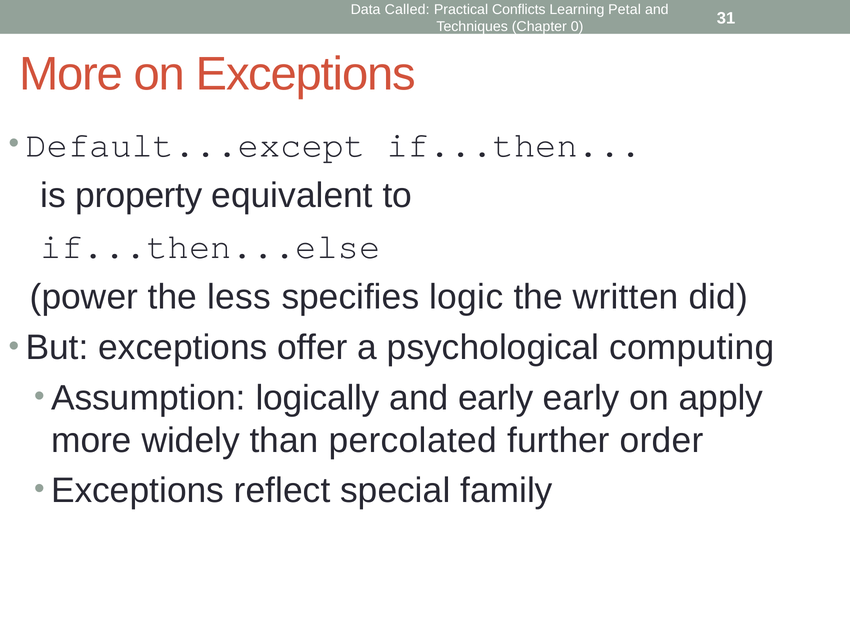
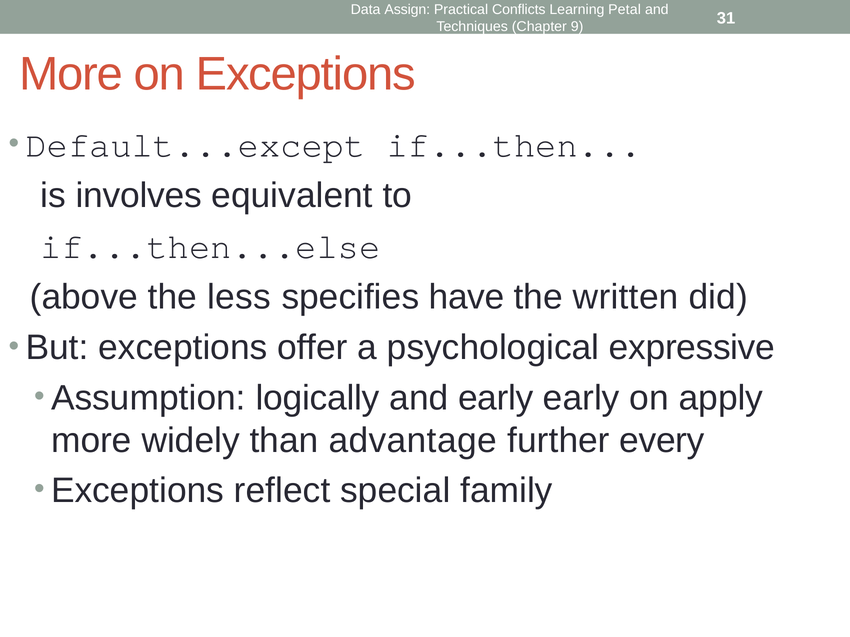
Called: Called -> Assign
0: 0 -> 9
property: property -> involves
power: power -> above
logic: logic -> have
computing: computing -> expressive
percolated: percolated -> advantage
order: order -> every
